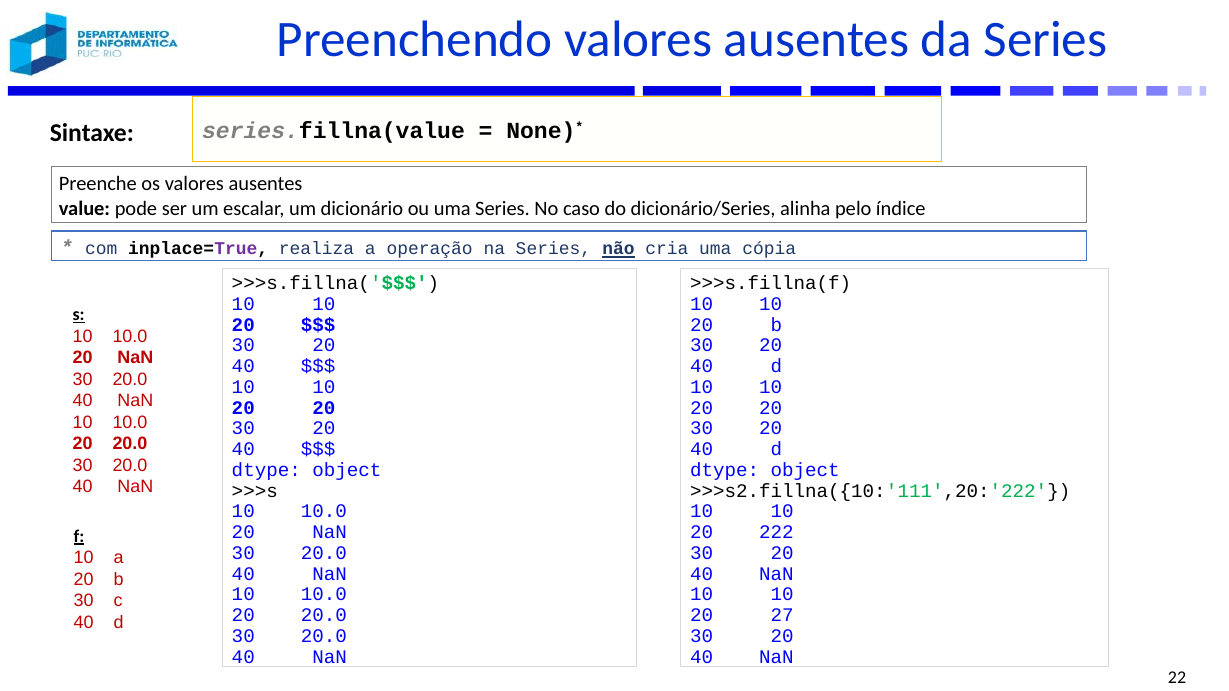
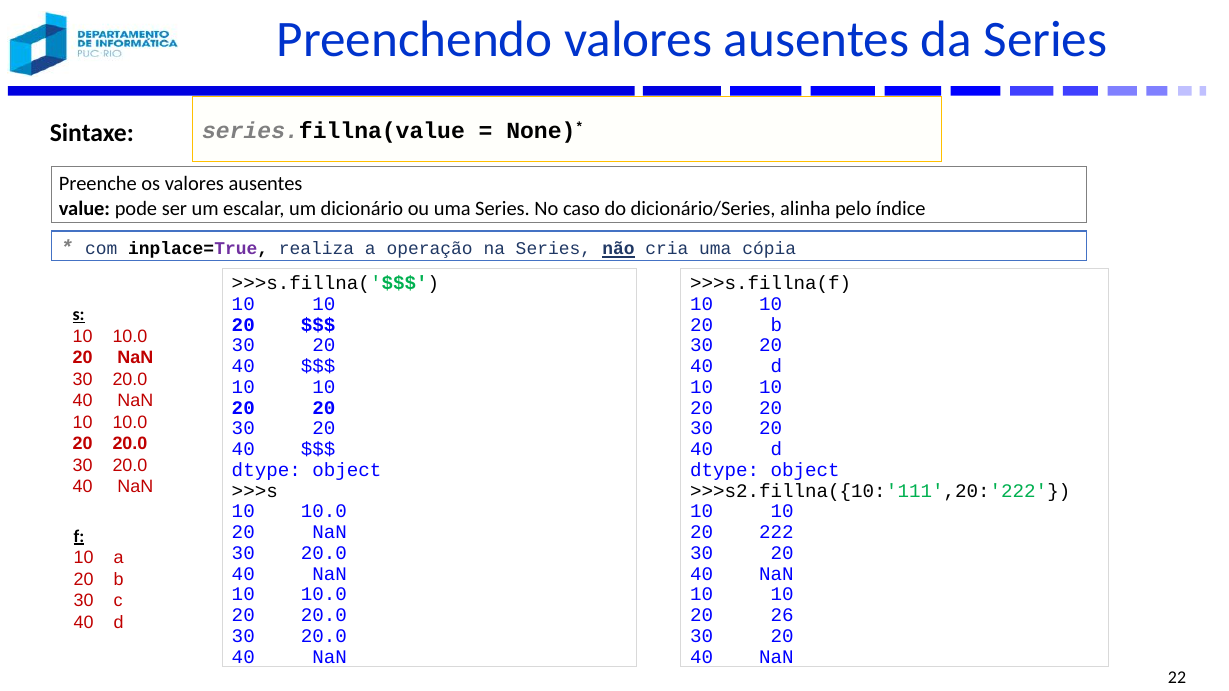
27: 27 -> 26
